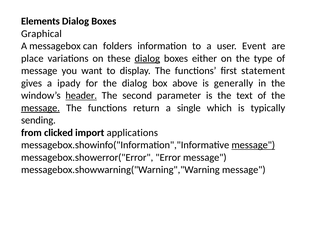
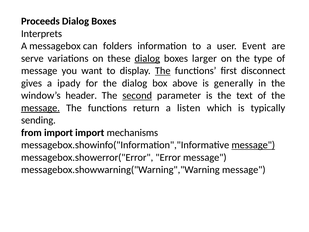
Elements: Elements -> Proceeds
Graphical: Graphical -> Interprets
place: place -> serve
either: either -> larger
The at (163, 71) underline: none -> present
statement: statement -> disconnect
header underline: present -> none
second underline: none -> present
single: single -> listen
from clicked: clicked -> import
applications: applications -> mechanisms
